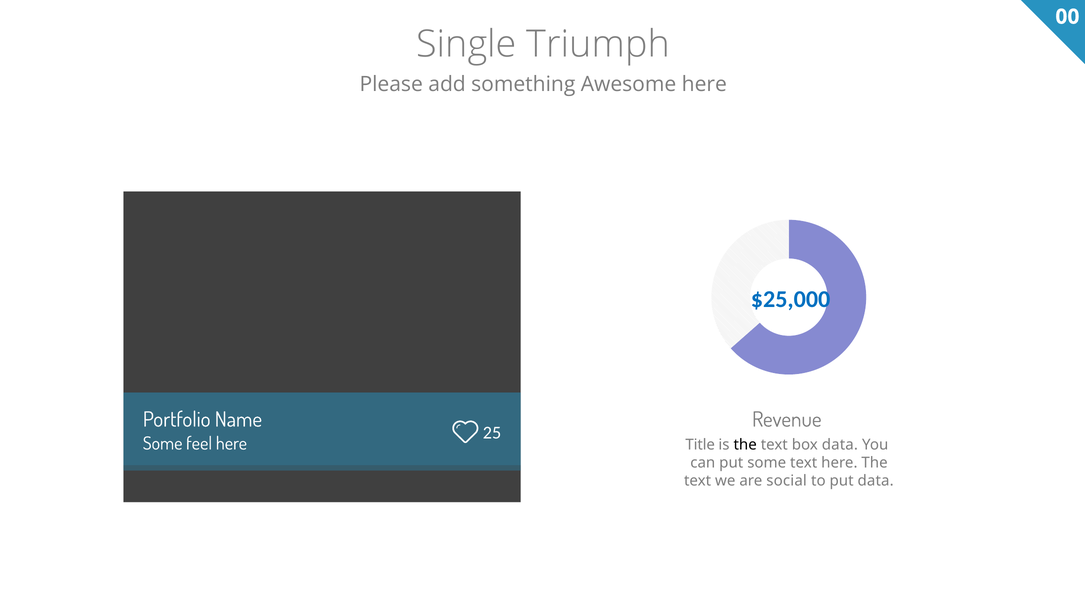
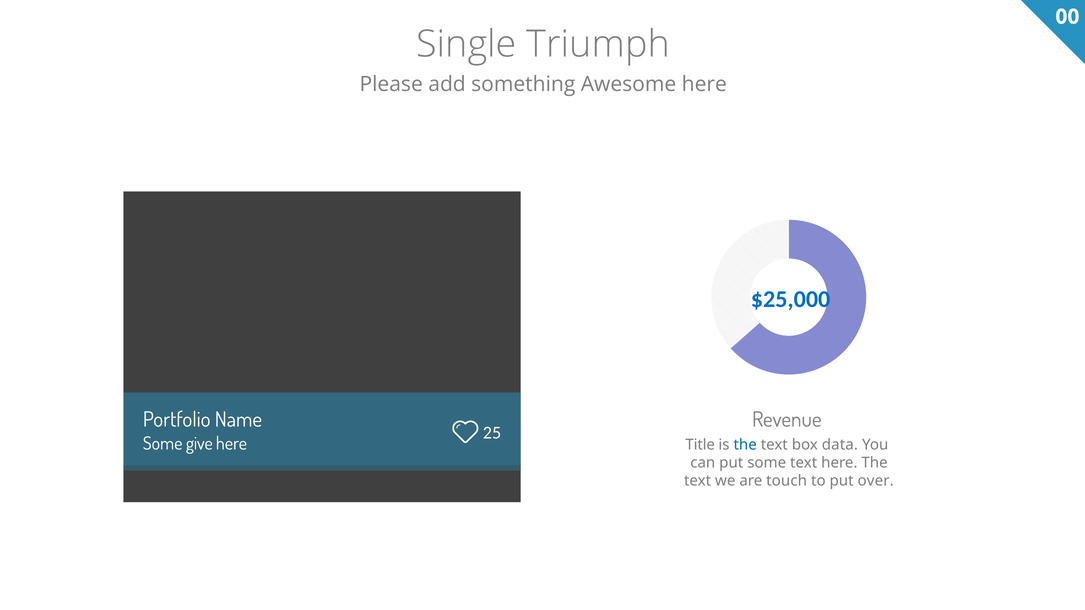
feel: feel -> give
the at (745, 445) colour: black -> blue
social: social -> touch
put data: data -> over
